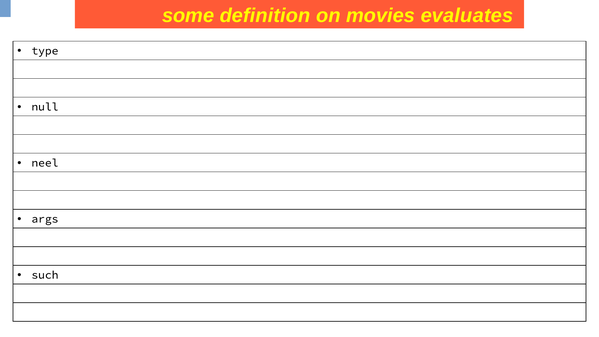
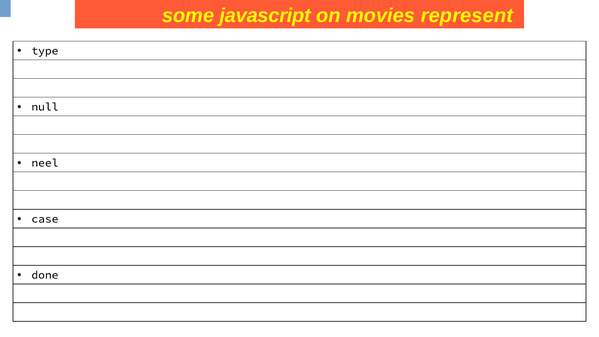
definition: definition -> javascript
evaluates: evaluates -> represent
args: args -> case
such: such -> done
